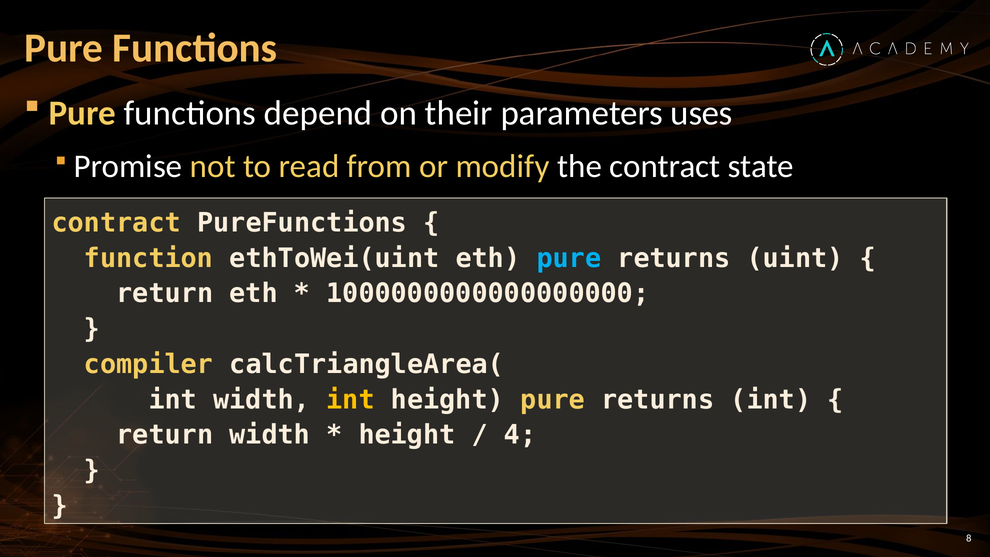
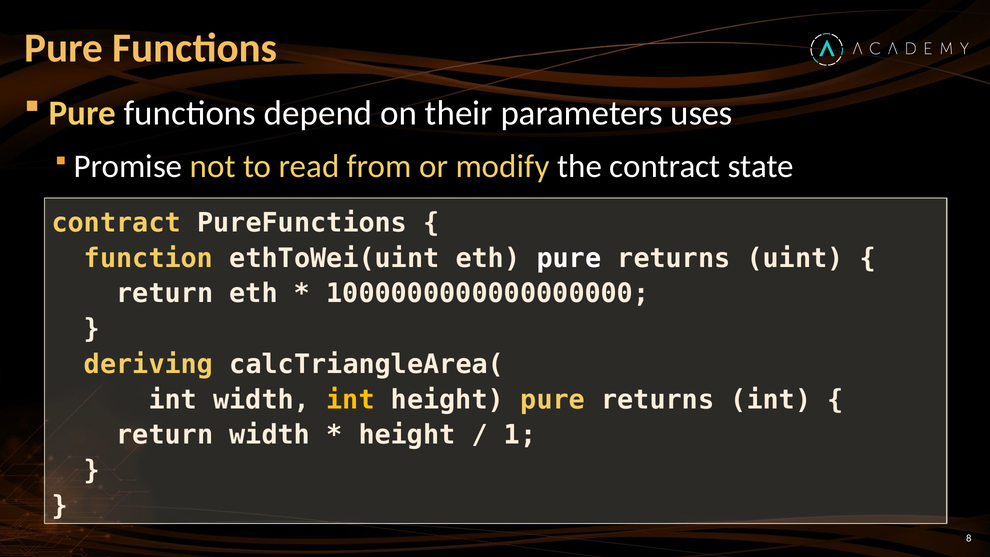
pure at (569, 258) colour: light blue -> white
compiler: compiler -> deriving
4: 4 -> 1
